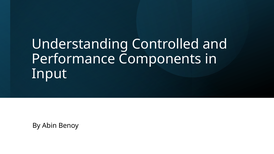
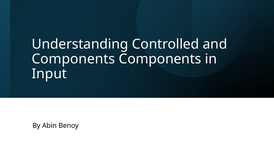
Performance at (73, 59): Performance -> Components
